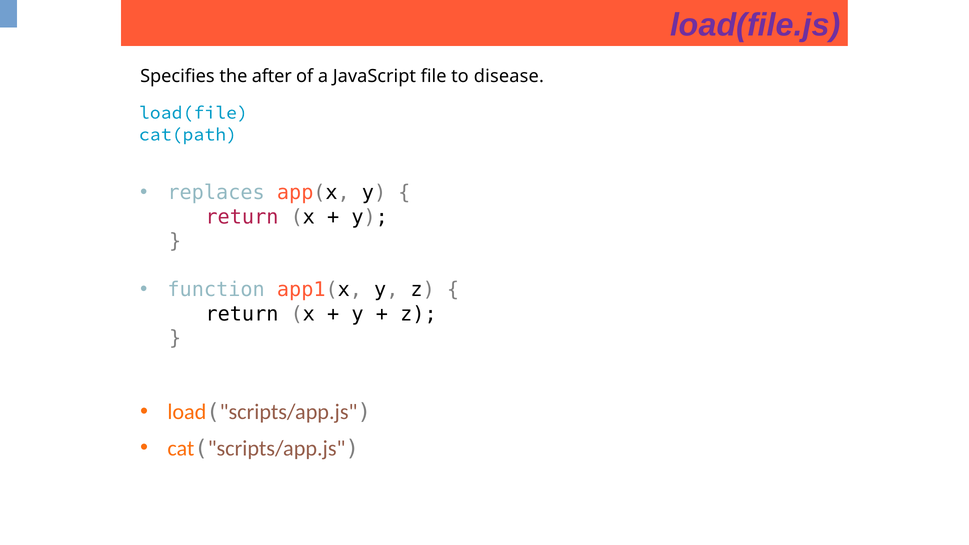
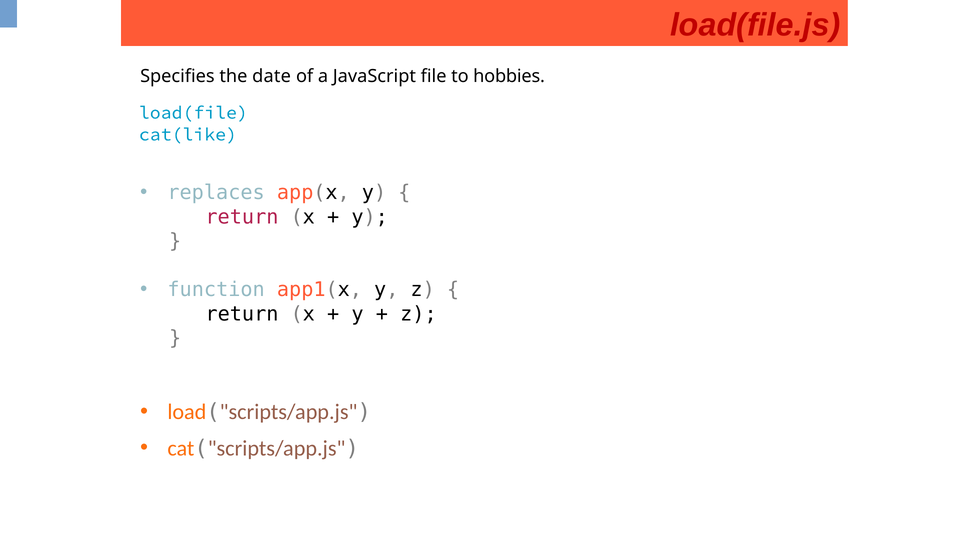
load(file.js colour: purple -> red
after: after -> date
disease: disease -> hobbies
cat(path: cat(path -> cat(like
